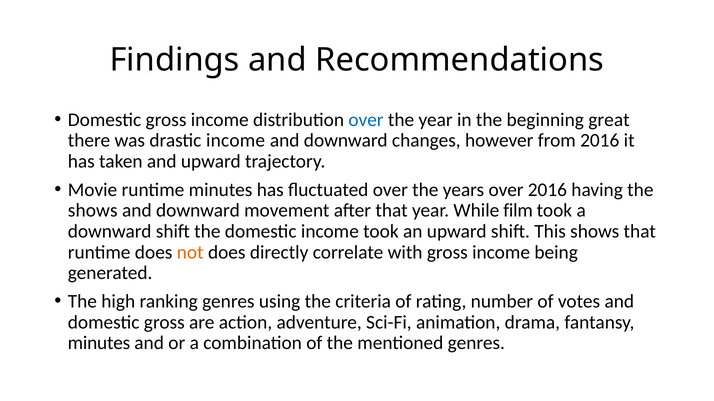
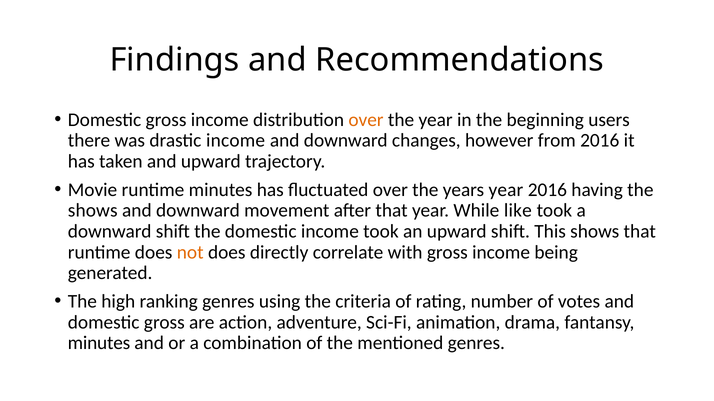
over at (366, 120) colour: blue -> orange
great: great -> users
years over: over -> year
film: film -> like
